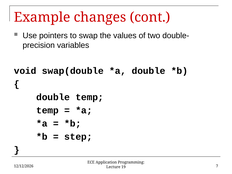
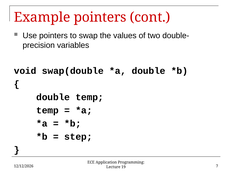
Example changes: changes -> pointers
